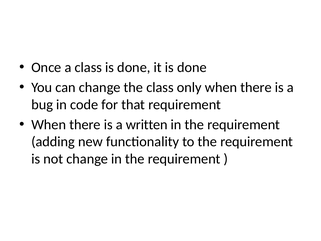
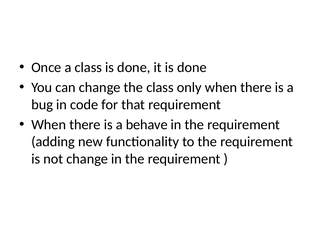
written: written -> behave
